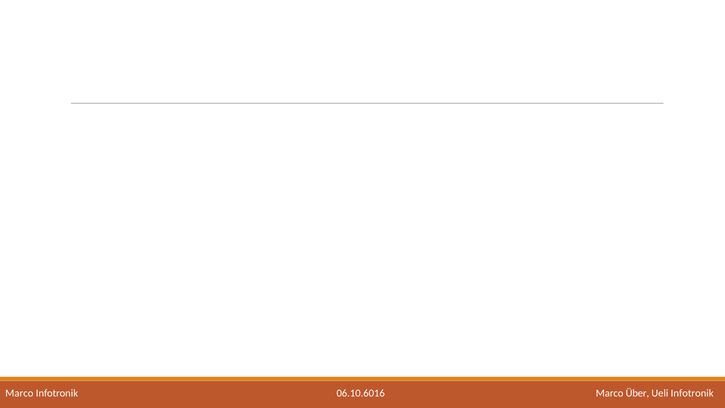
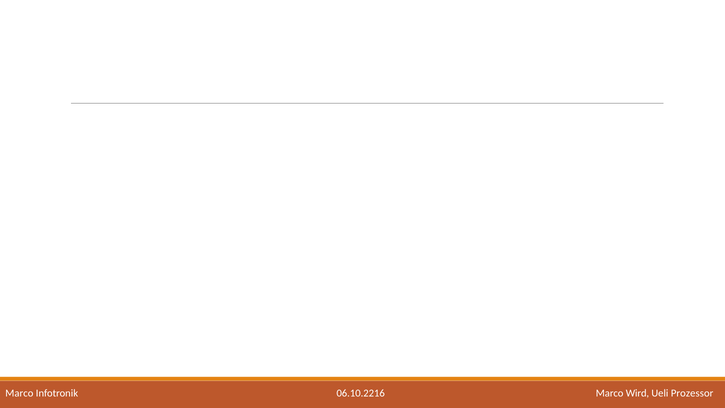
06.10.6016: 06.10.6016 -> 06.10.2216
Über: Über -> Wird
Ueli Infotronik: Infotronik -> Prozessor
